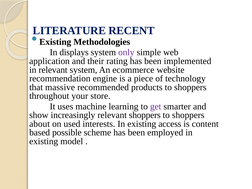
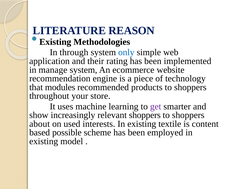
RECENT: RECENT -> REASON
displays: displays -> through
only colour: purple -> blue
in relevant: relevant -> manage
massive: massive -> modules
access: access -> textile
